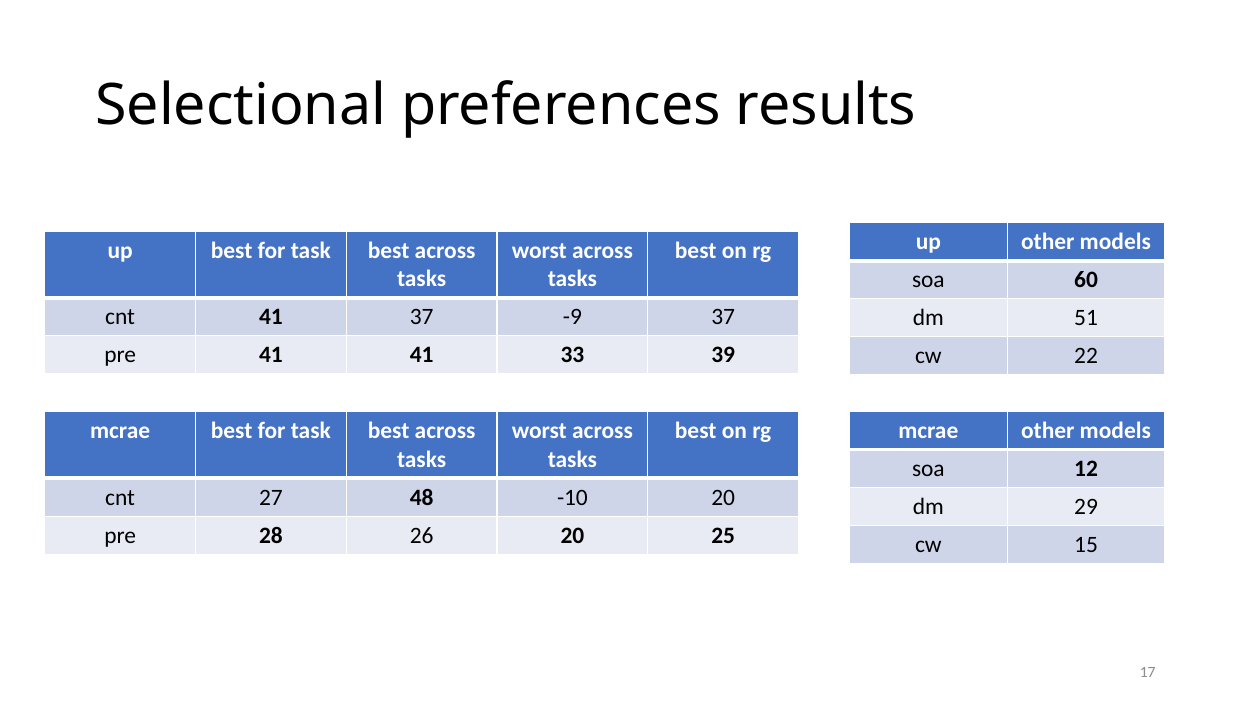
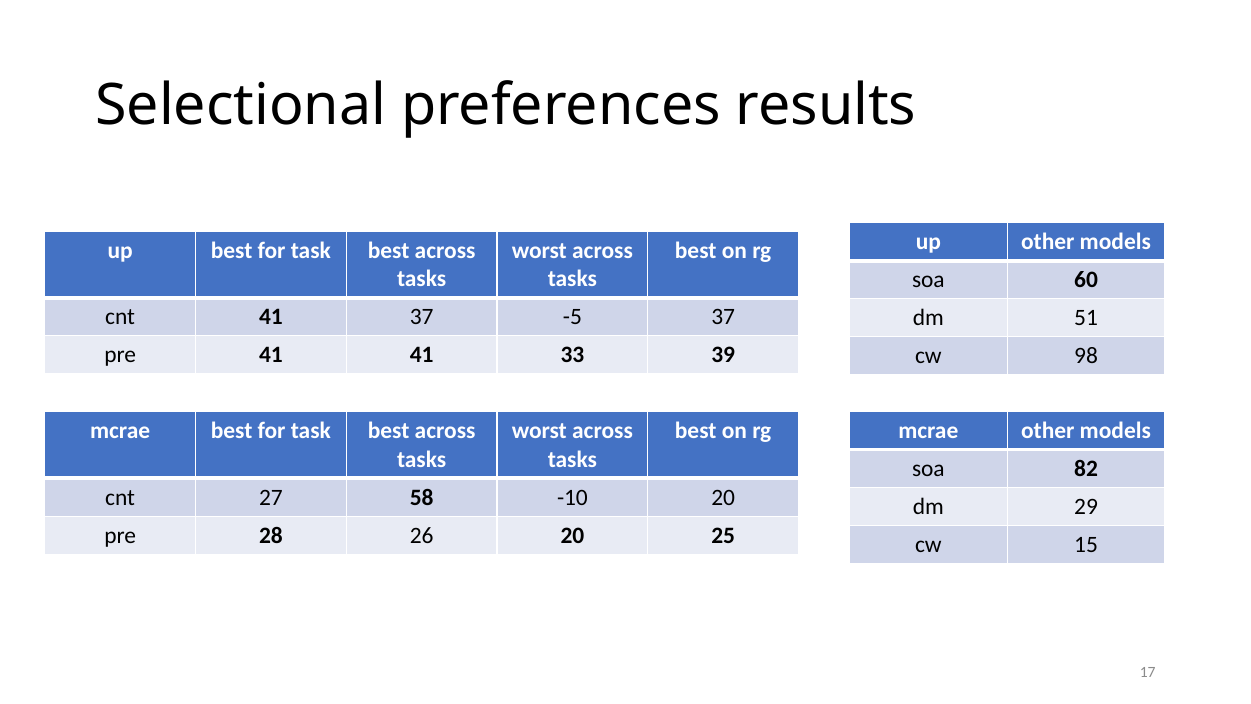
-9: -9 -> -5
22: 22 -> 98
12: 12 -> 82
48: 48 -> 58
